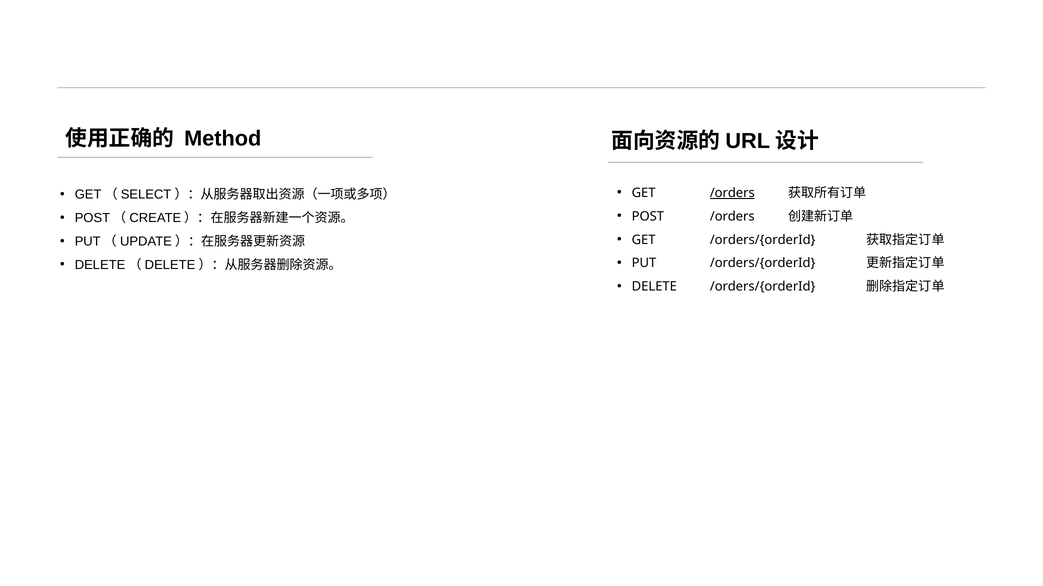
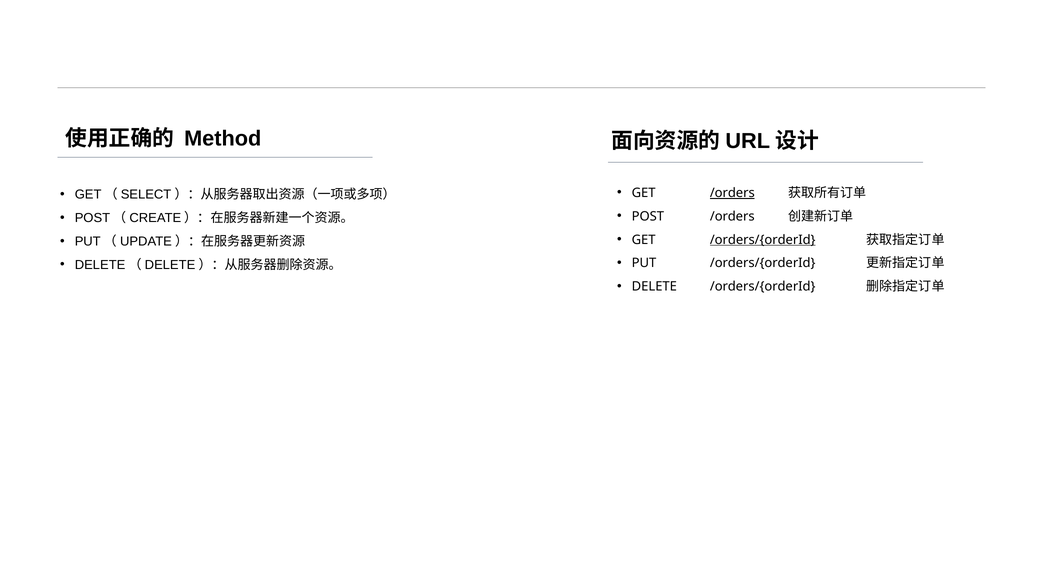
/orders/{orderId at (763, 240) underline: none -> present
